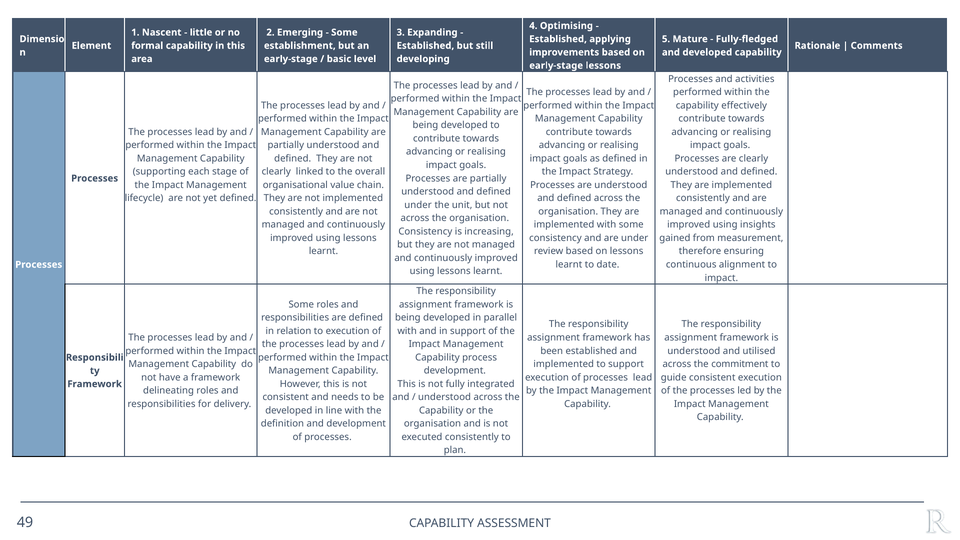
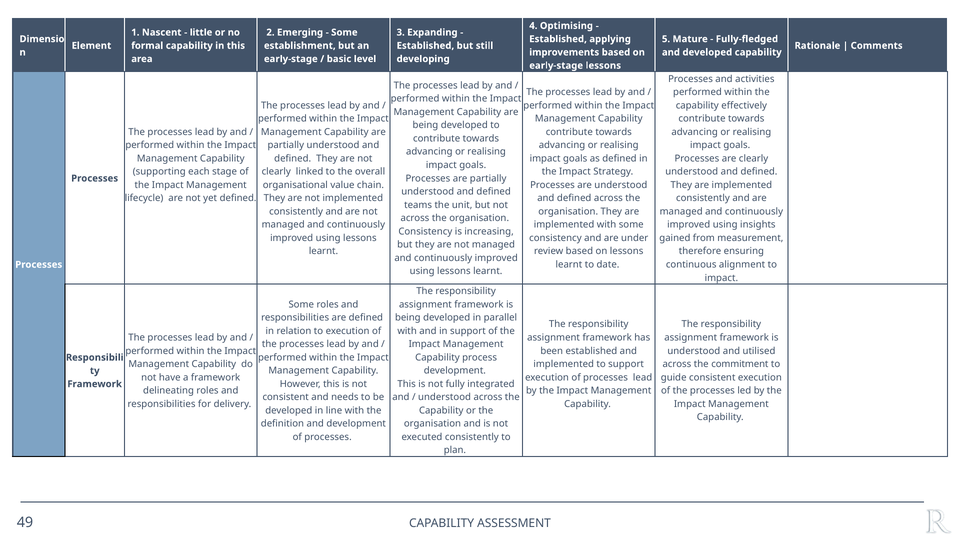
under at (418, 205): under -> teams
